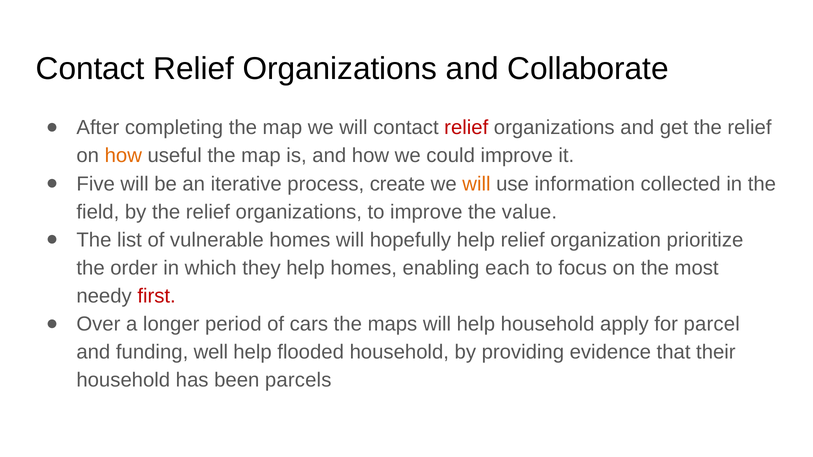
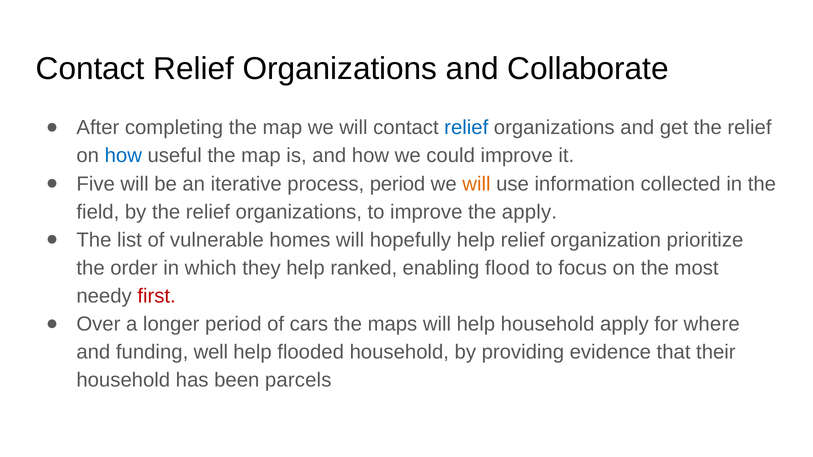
relief at (466, 128) colour: red -> blue
how at (123, 156) colour: orange -> blue
process create: create -> period
the value: value -> apply
help homes: homes -> ranked
each: each -> flood
parcel: parcel -> where
